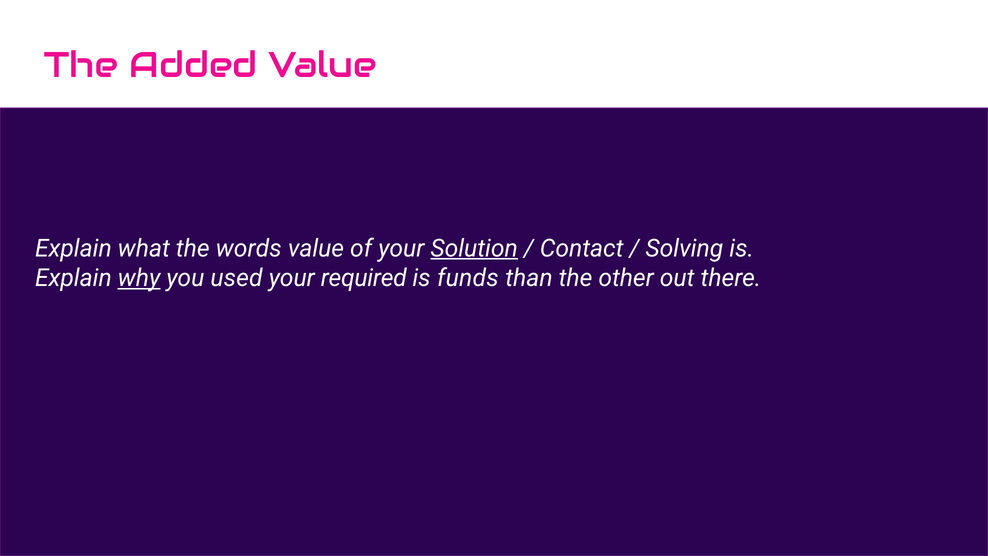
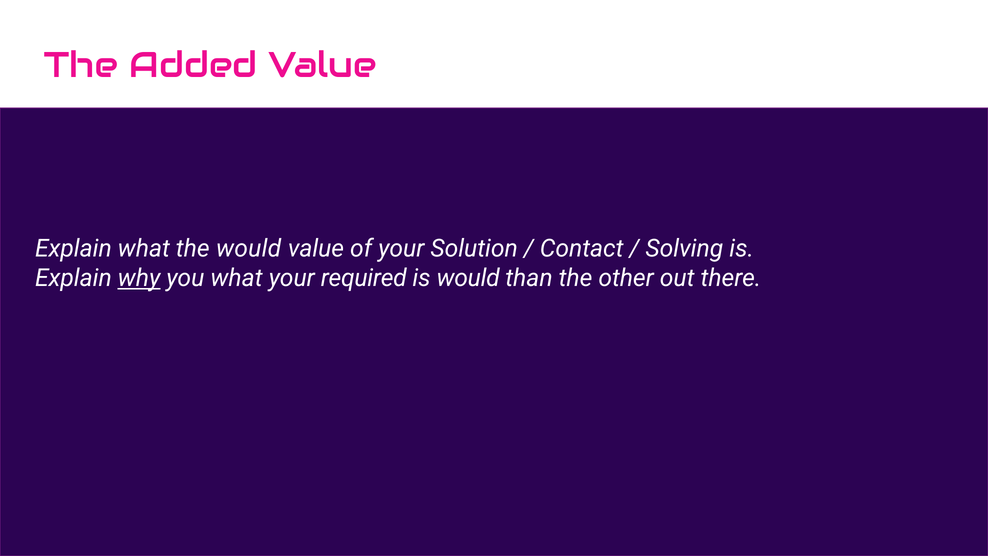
the words: words -> would
Solution underline: present -> none
you used: used -> what
is funds: funds -> would
